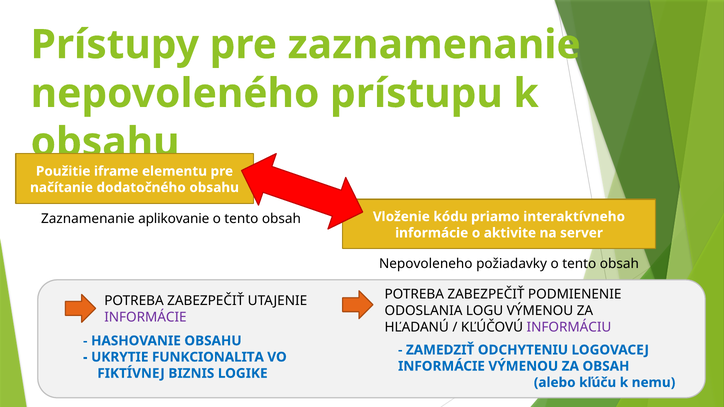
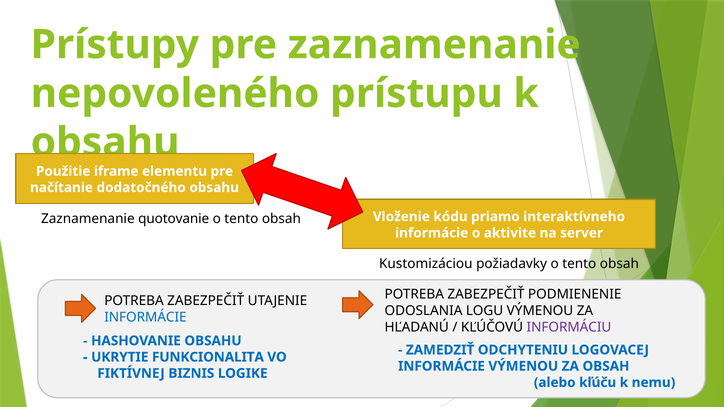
aplikovanie: aplikovanie -> quotovanie
Nepovoleneho: Nepovoleneho -> Kustomizáciou
INFORMÁCIE at (145, 317) colour: purple -> blue
